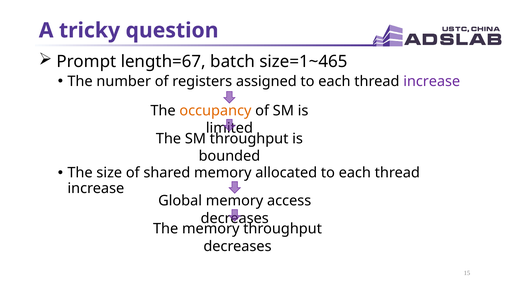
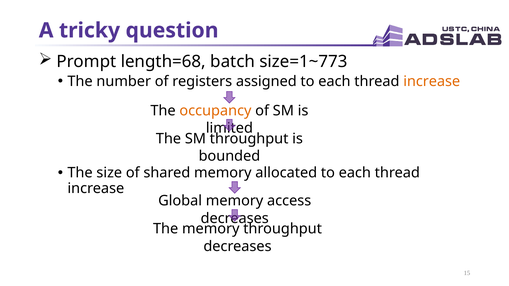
length=67: length=67 -> length=68
size=1~465: size=1~465 -> size=1~773
increase at (432, 81) colour: purple -> orange
